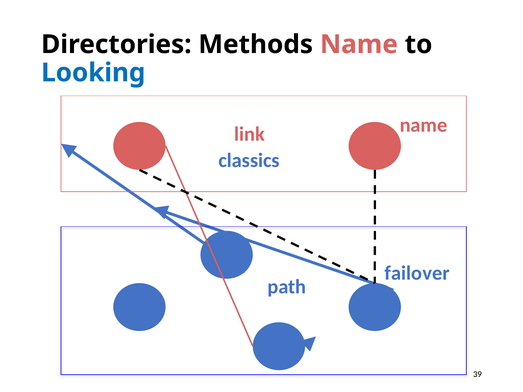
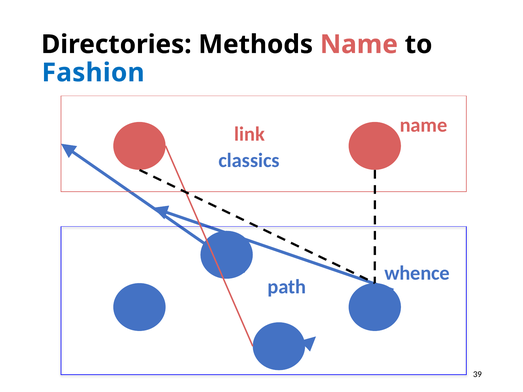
Looking: Looking -> Fashion
failover: failover -> whence
